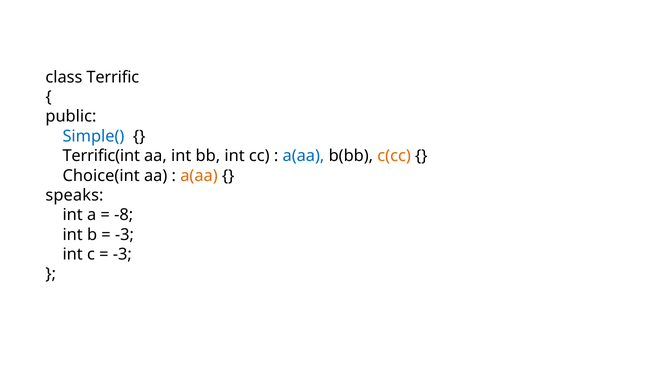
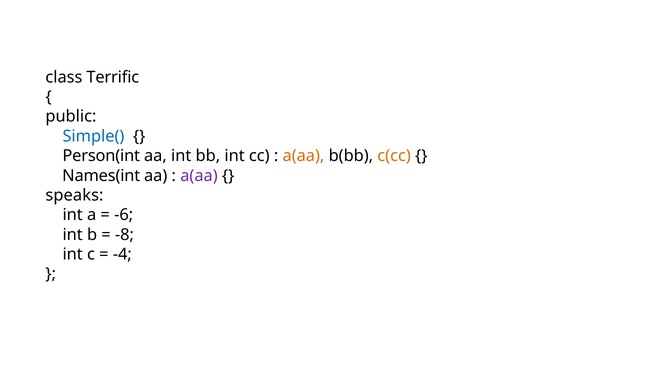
Terrific(int: Terrific(int -> Person(int
a(aa at (303, 156) colour: blue -> orange
Choice(int: Choice(int -> Names(int
a(aa at (199, 176) colour: orange -> purple
-8: -8 -> -6
-3 at (124, 235): -3 -> -8
-3 at (122, 254): -3 -> -4
